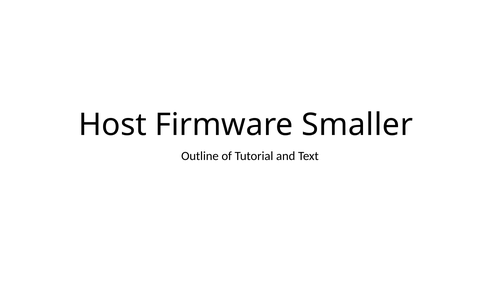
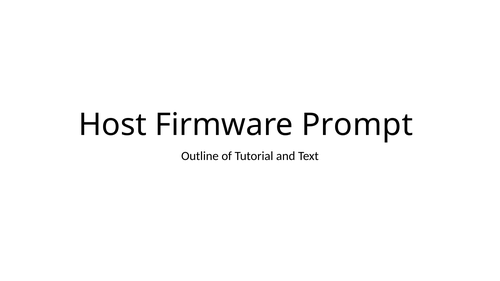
Smaller: Smaller -> Prompt
